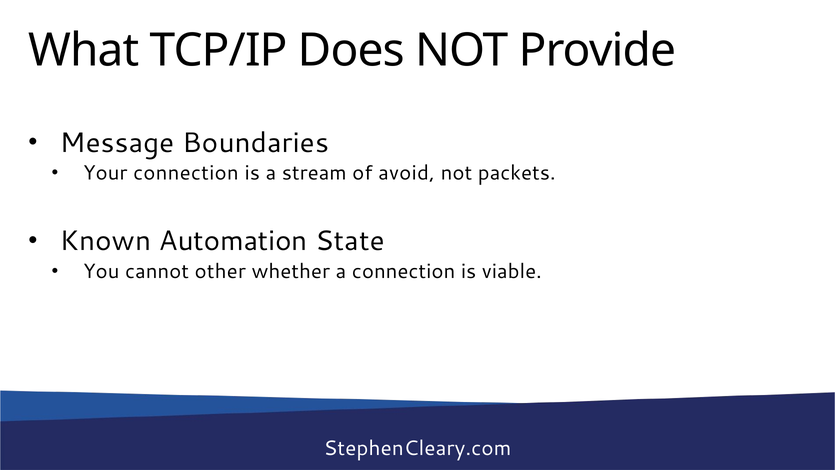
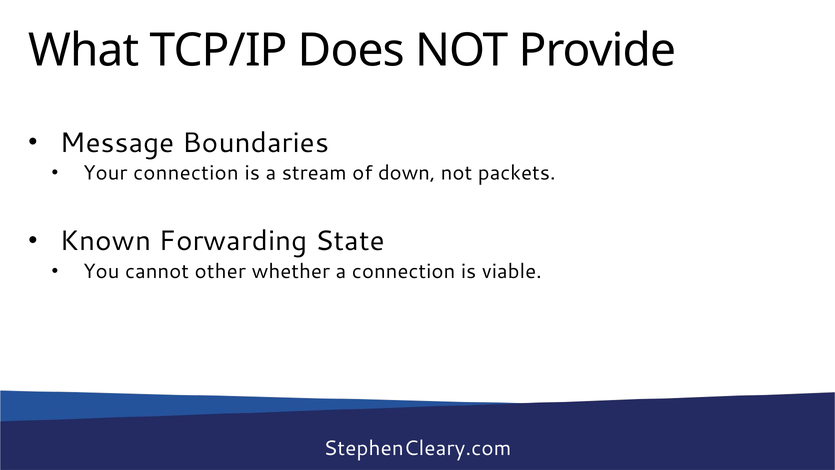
avoid: avoid -> down
Automation: Automation -> Forwarding
